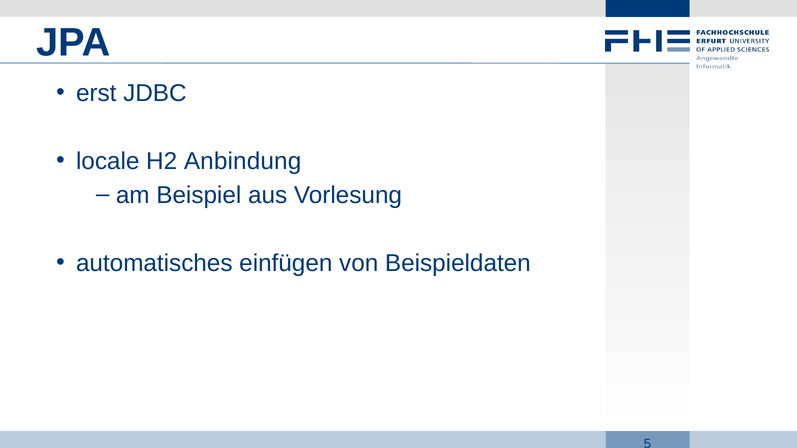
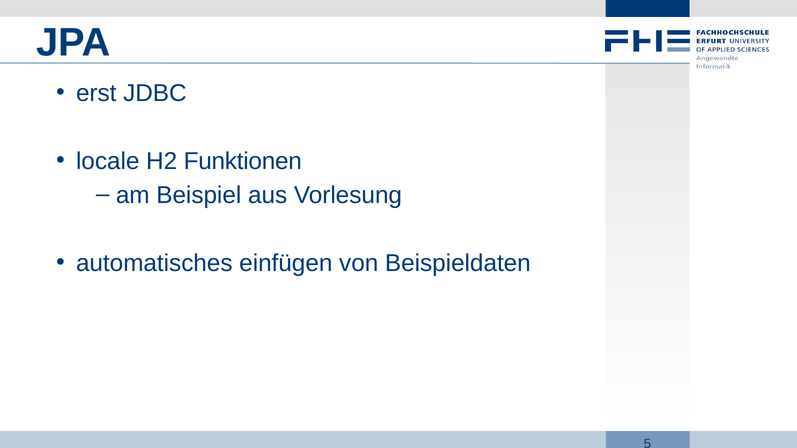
Anbindung: Anbindung -> Funktionen
